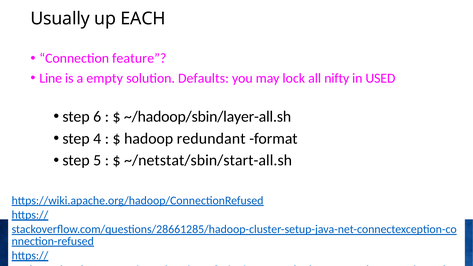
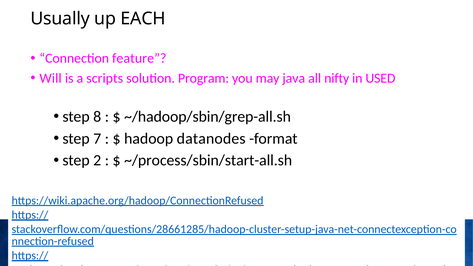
Line: Line -> Will
empty: empty -> scripts
Defaults: Defaults -> Program
lock: lock -> java
6: 6 -> 8
~/hadoop/sbin/layer-all.sh: ~/hadoop/sbin/layer-all.sh -> ~/hadoop/sbin/grep-all.sh
4: 4 -> 7
redundant: redundant -> datanodes
5: 5 -> 2
~/netstat/sbin/start-all.sh: ~/netstat/sbin/start-all.sh -> ~/process/sbin/start-all.sh
